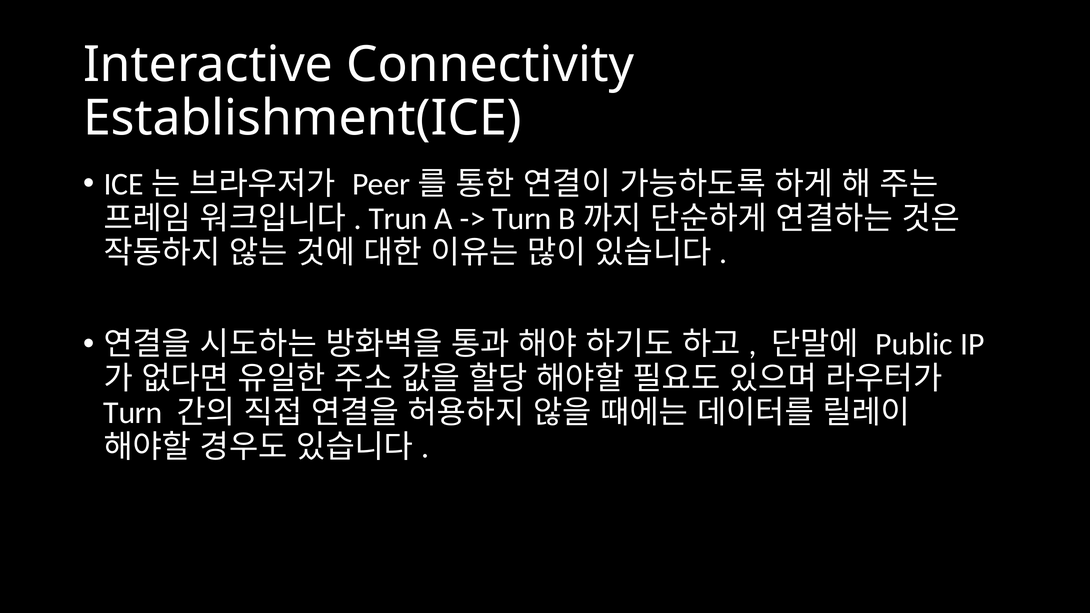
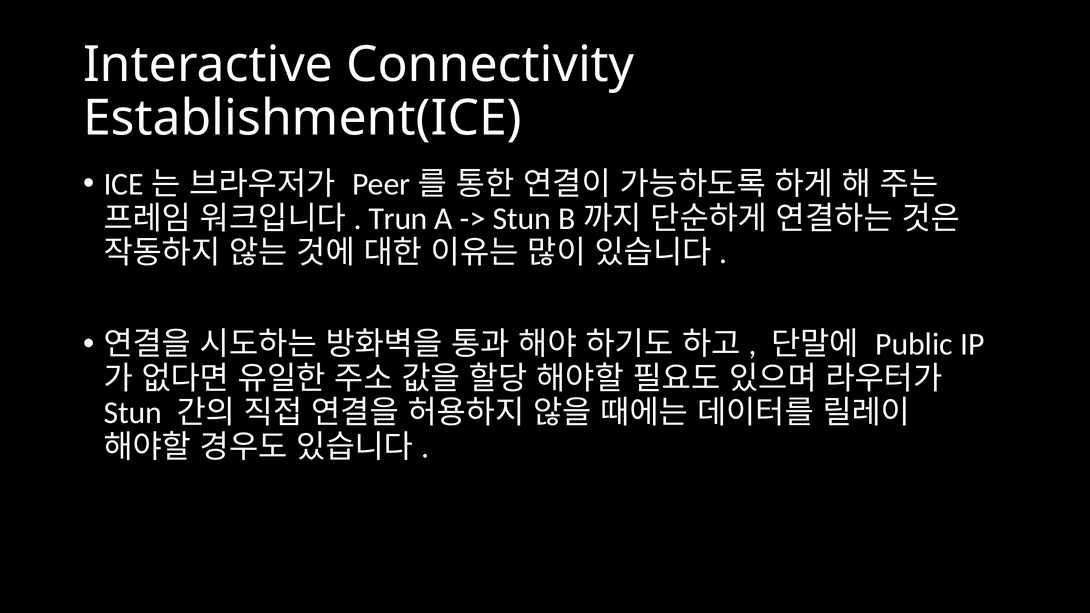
Turn at (522, 219): Turn -> Stun
Turn at (133, 413): Turn -> Stun
